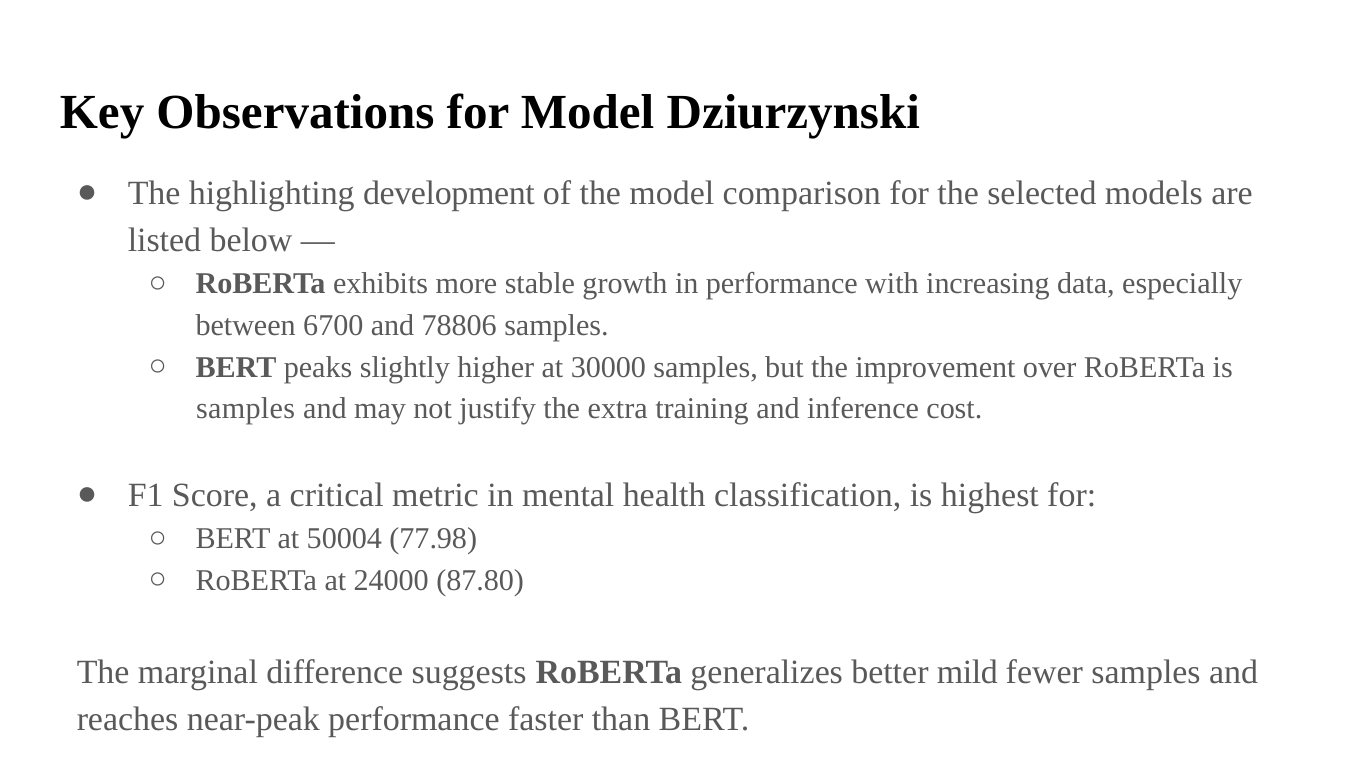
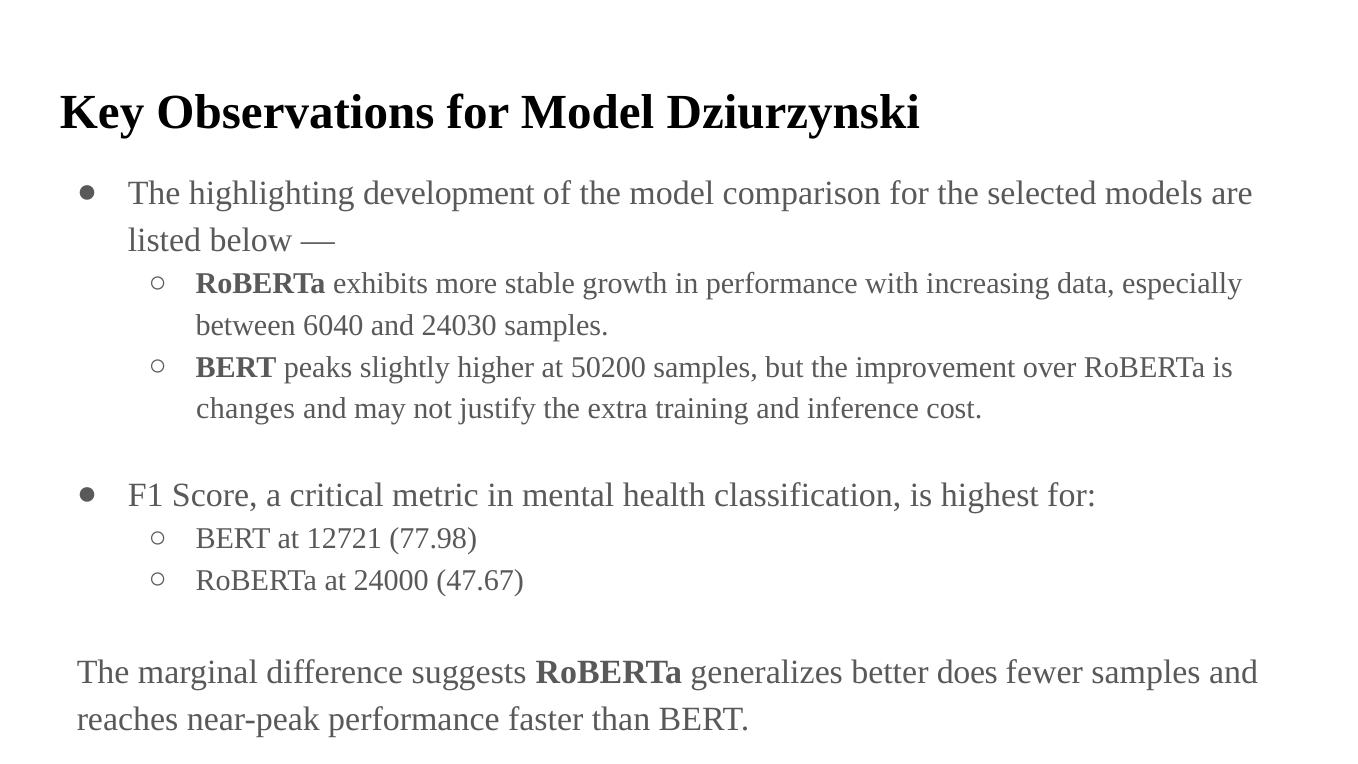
6700: 6700 -> 6040
78806: 78806 -> 24030
30000: 30000 -> 50200
samples at (246, 409): samples -> changes
50004: 50004 -> 12721
87.80: 87.80 -> 47.67
mild: mild -> does
